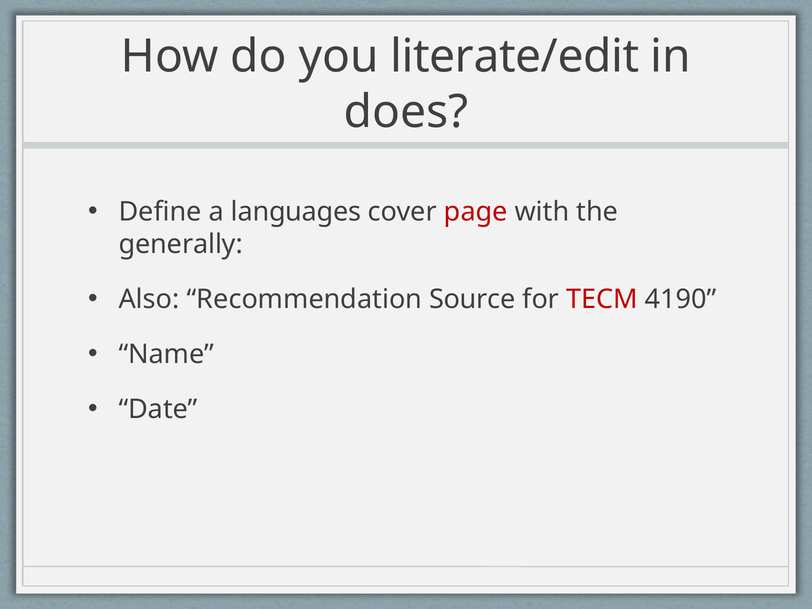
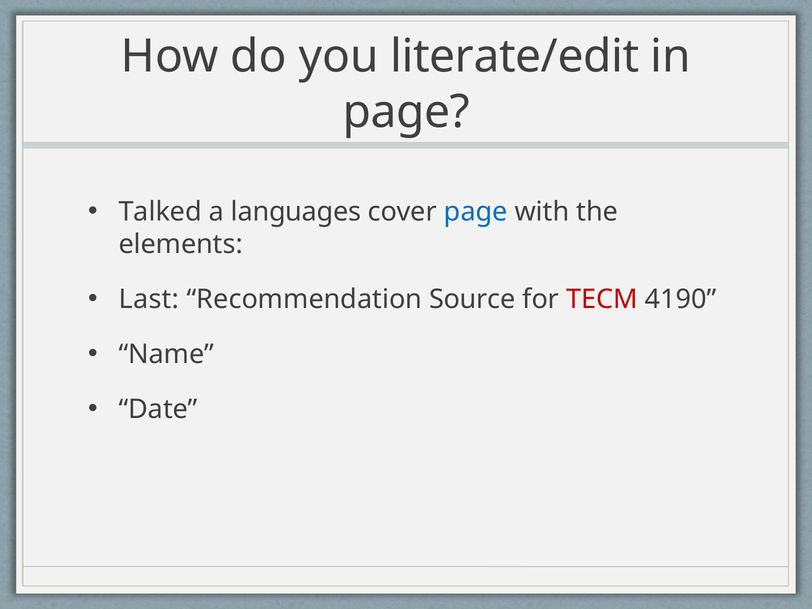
does at (406, 112): does -> page
Define: Define -> Talked
page at (476, 212) colour: red -> blue
generally: generally -> elements
Also: Also -> Last
